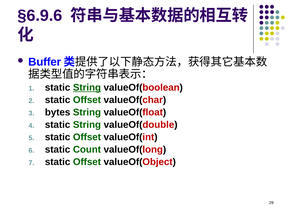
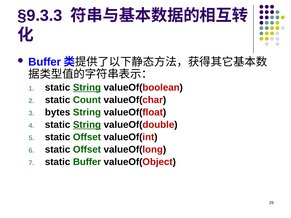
§6.9.6: §6.9.6 -> §9.3.3
Offset at (87, 100): Offset -> Count
String at (87, 125) underline: none -> present
Count at (87, 150): Count -> Offset
Offset at (87, 162): Offset -> Buffer
